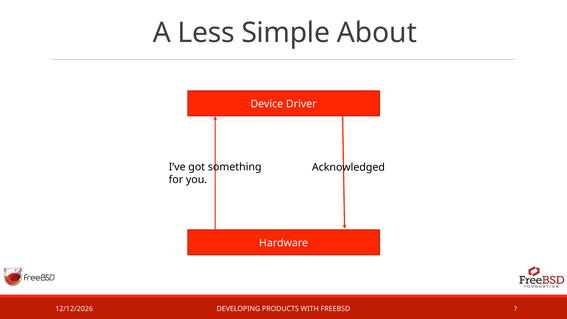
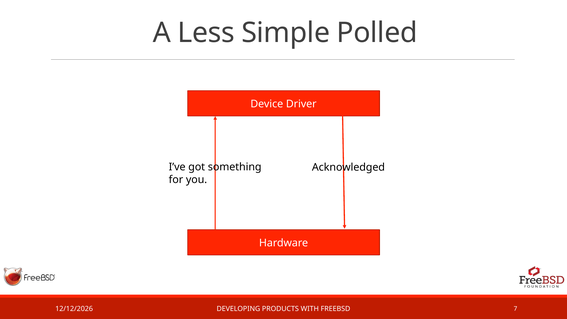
About: About -> Polled
